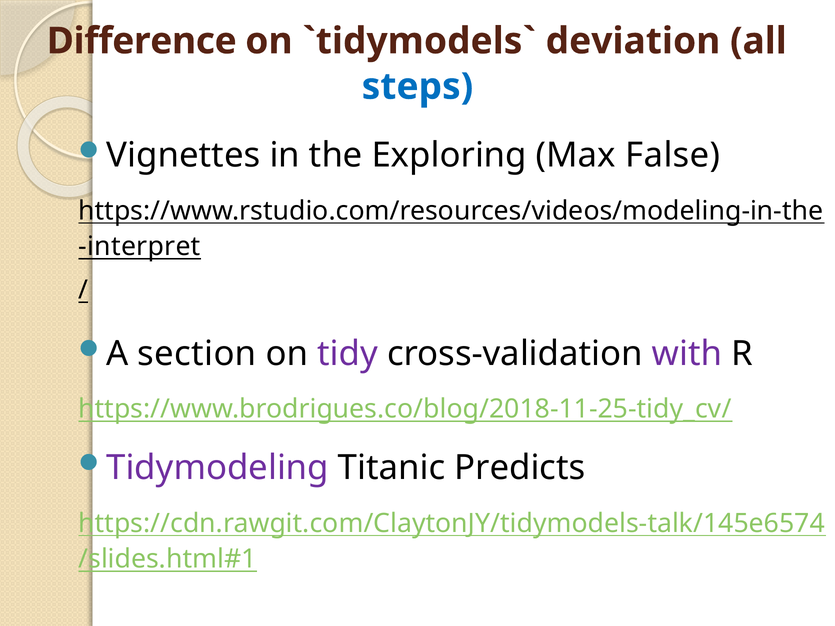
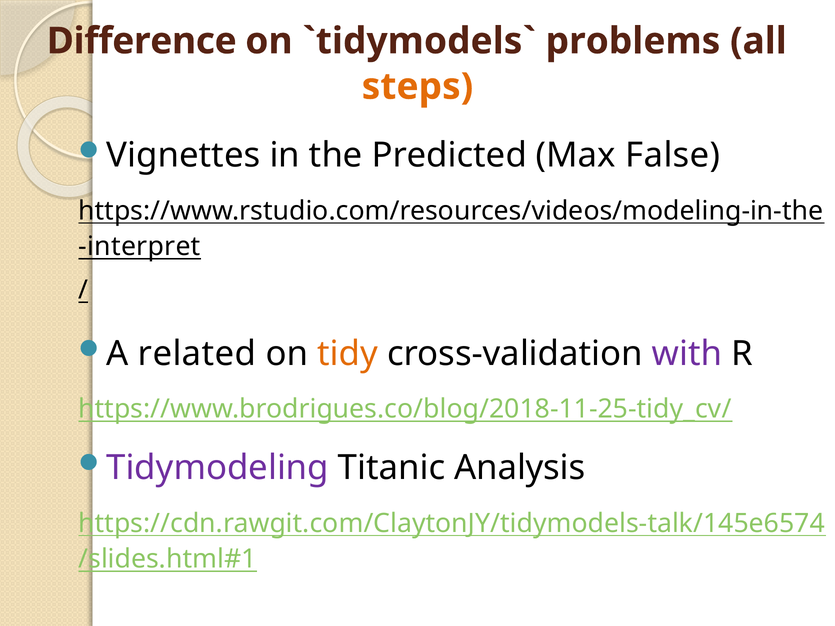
deviation: deviation -> problems
steps colour: blue -> orange
Exploring: Exploring -> Predicted
section: section -> related
tidy colour: purple -> orange
Predicts: Predicts -> Analysis
